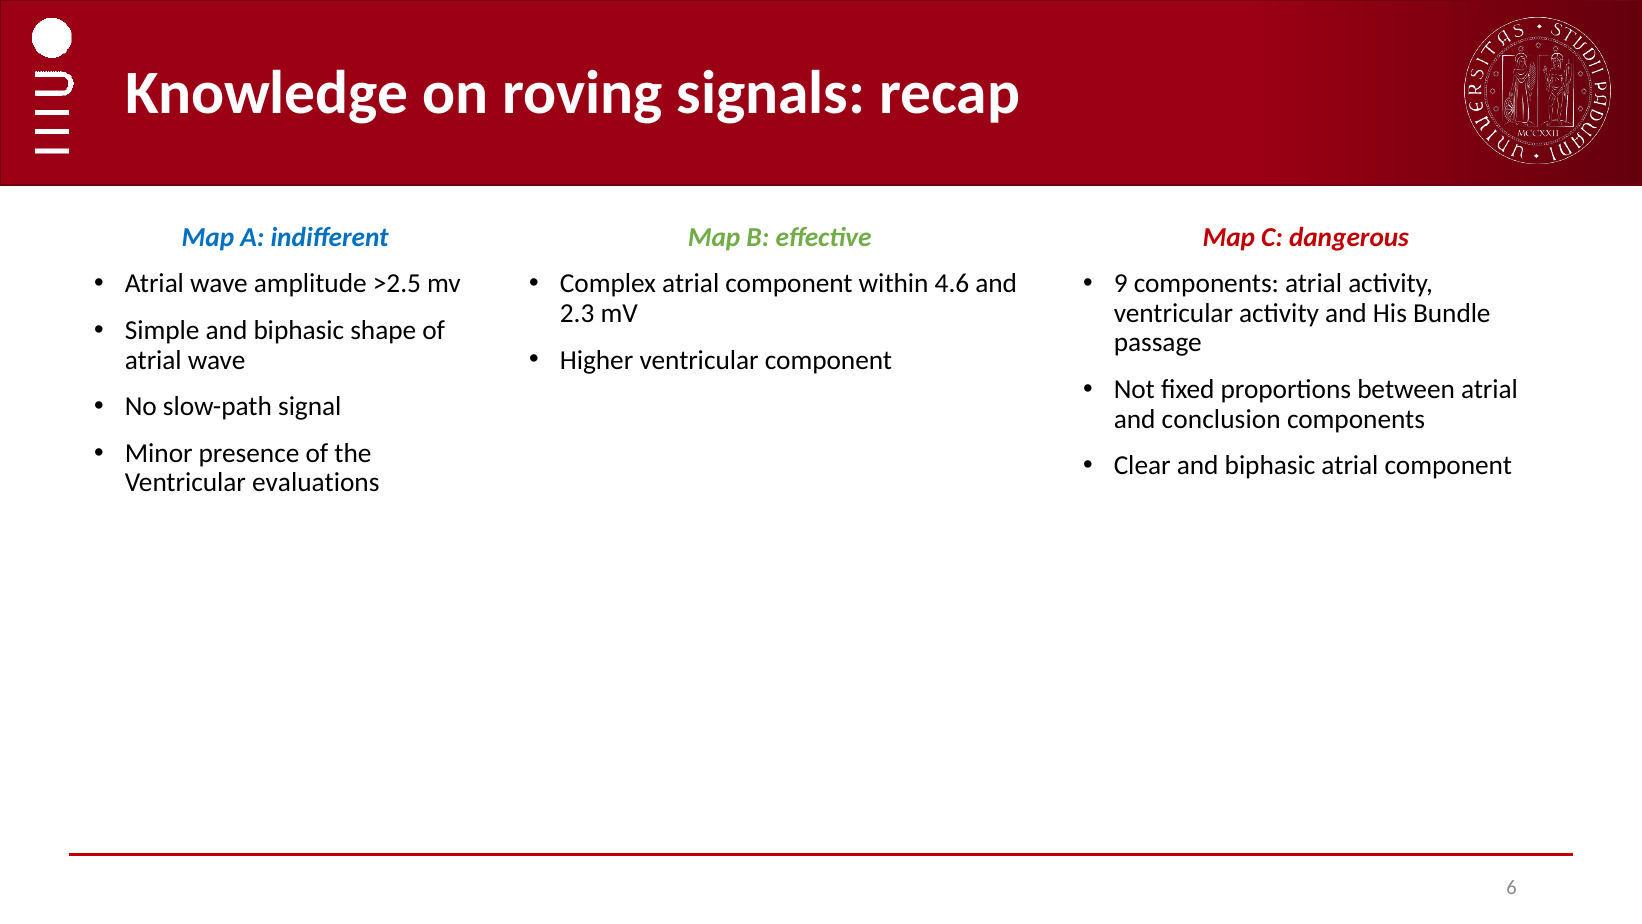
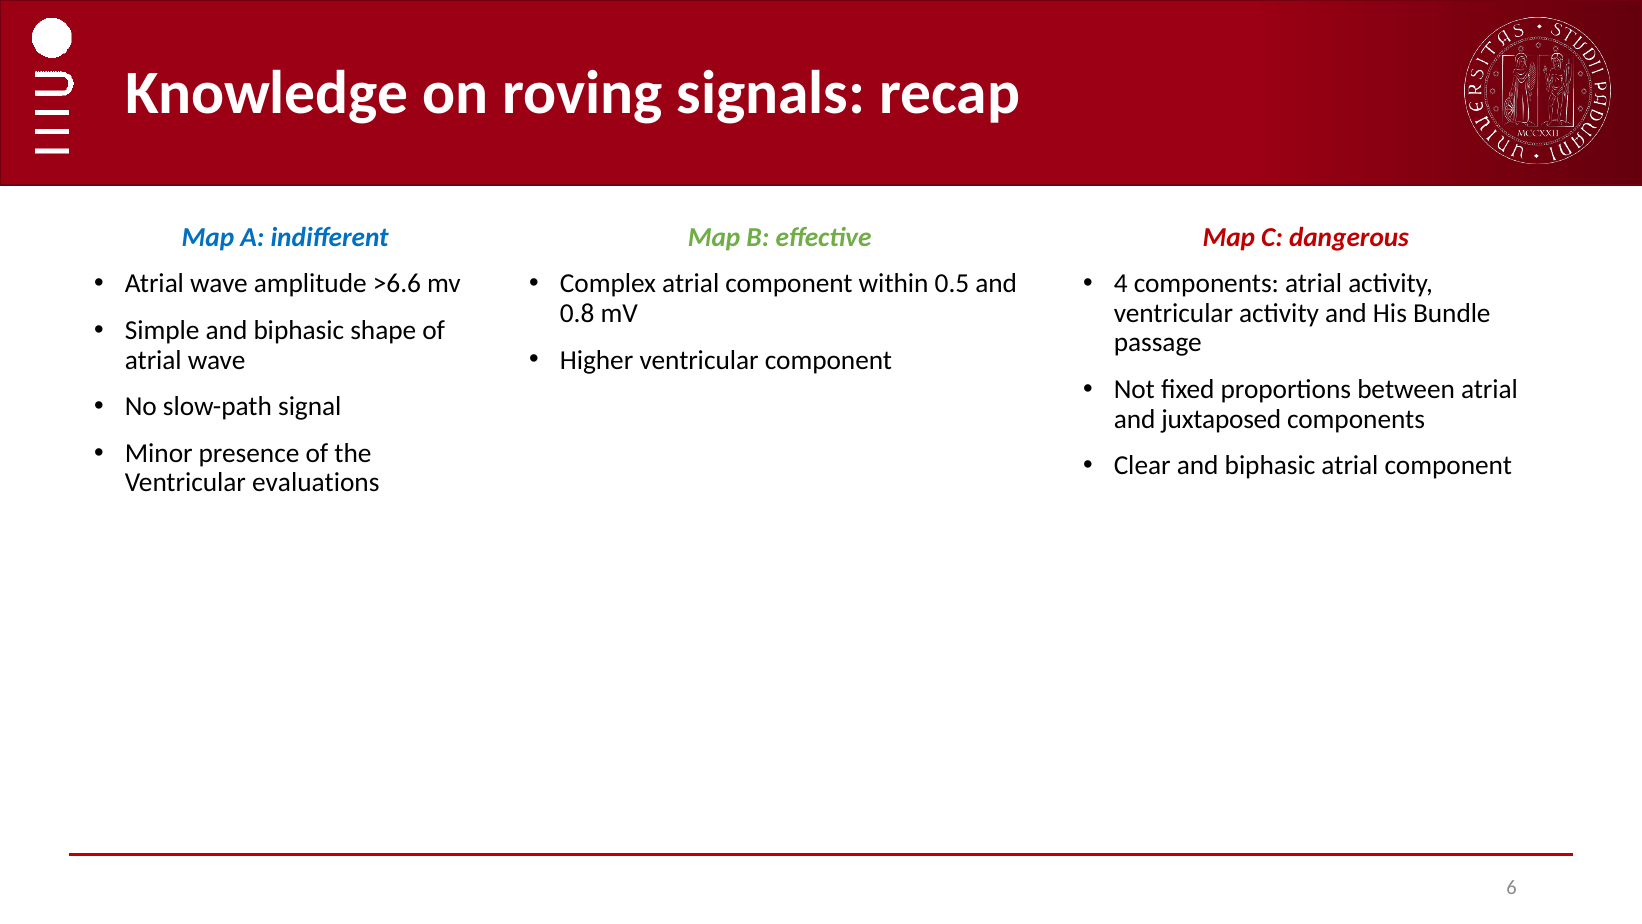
4.6: 4.6 -> 0.5
>2.5: >2.5 -> >6.6
9: 9 -> 4
2.3: 2.3 -> 0.8
conclusion: conclusion -> juxtaposed
